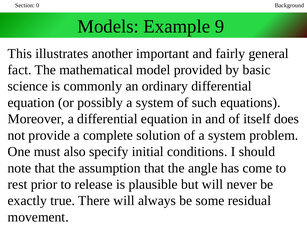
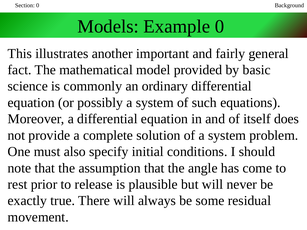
Example 9: 9 -> 0
